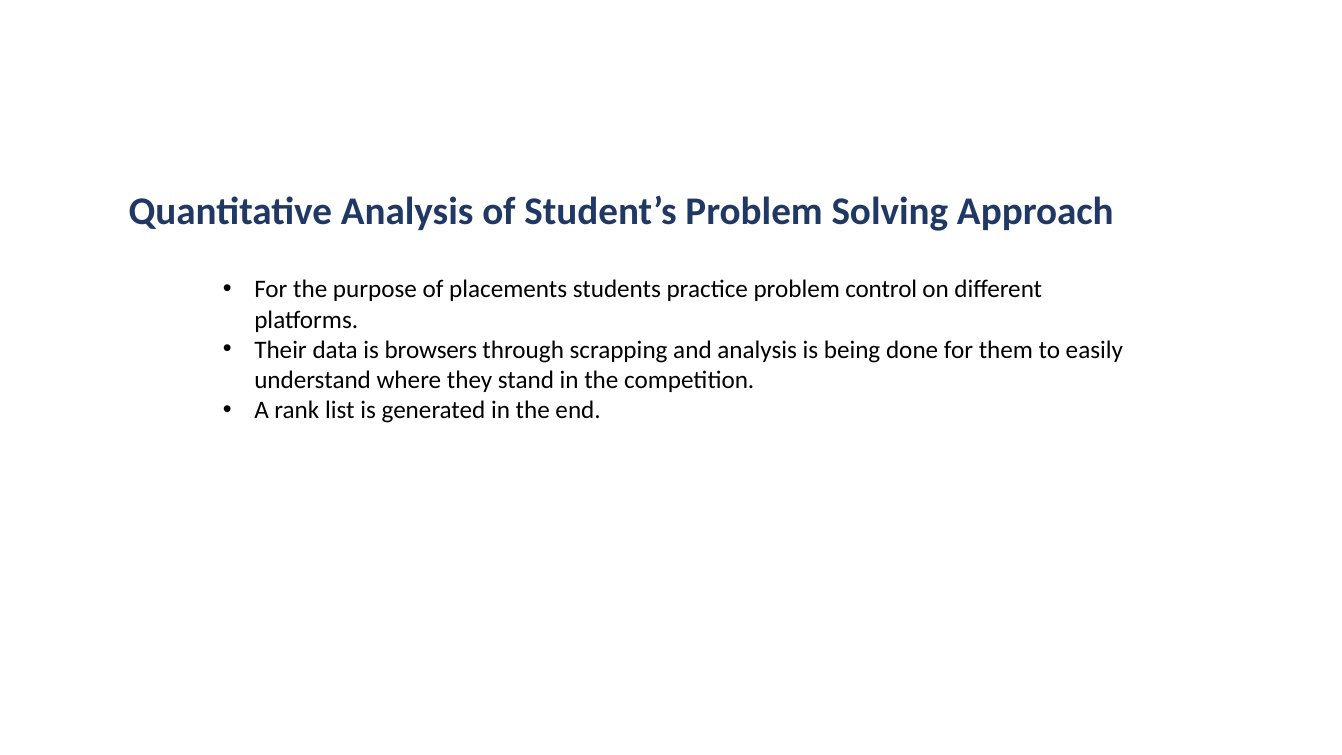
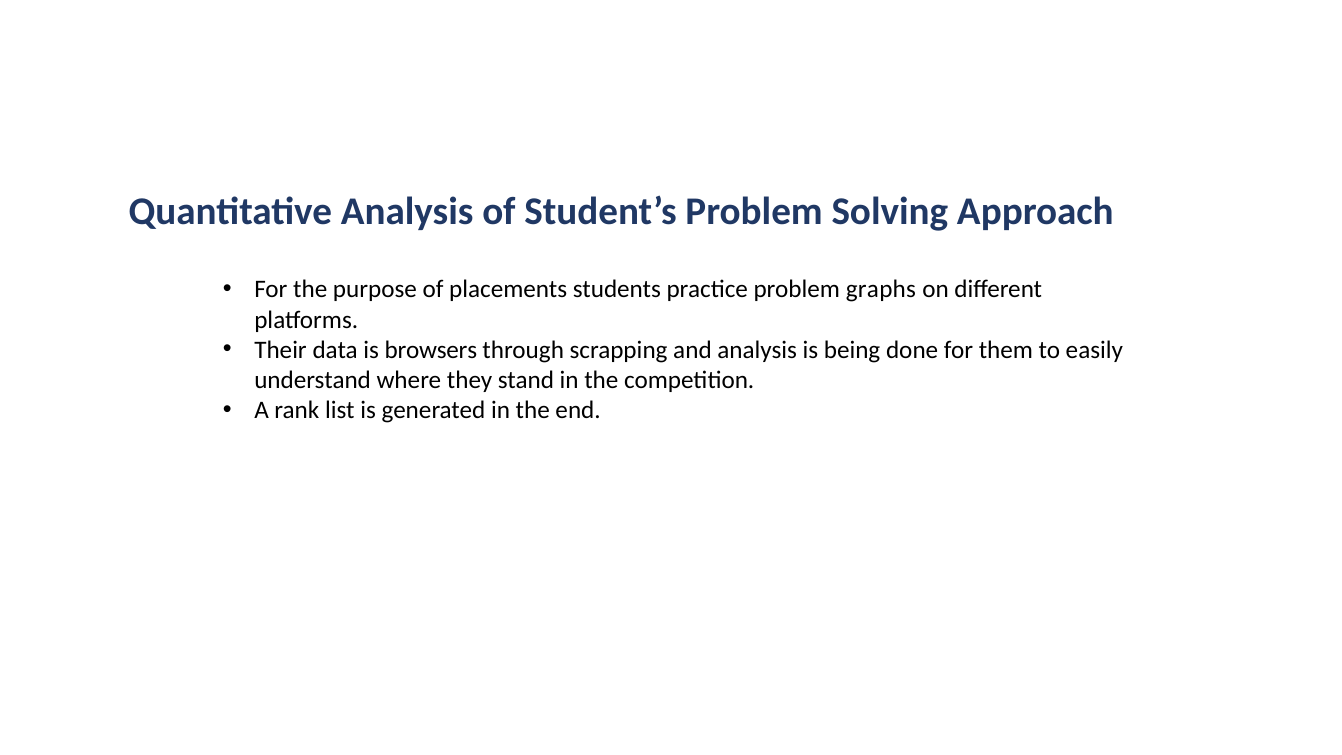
control: control -> graphs
